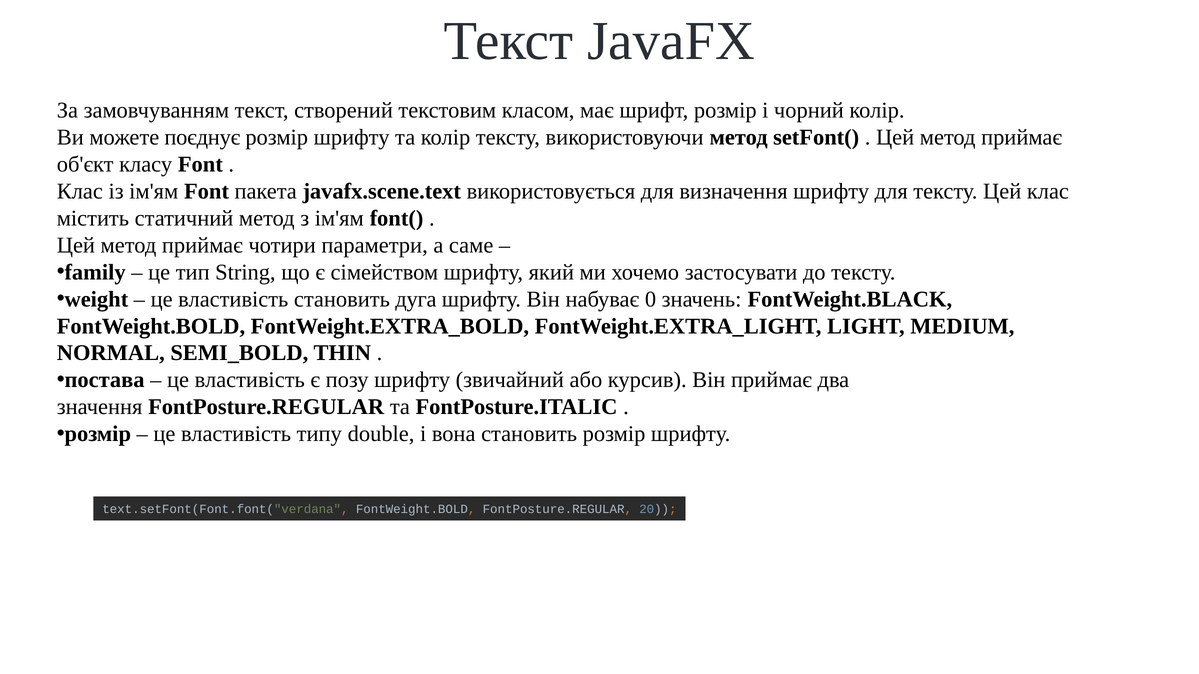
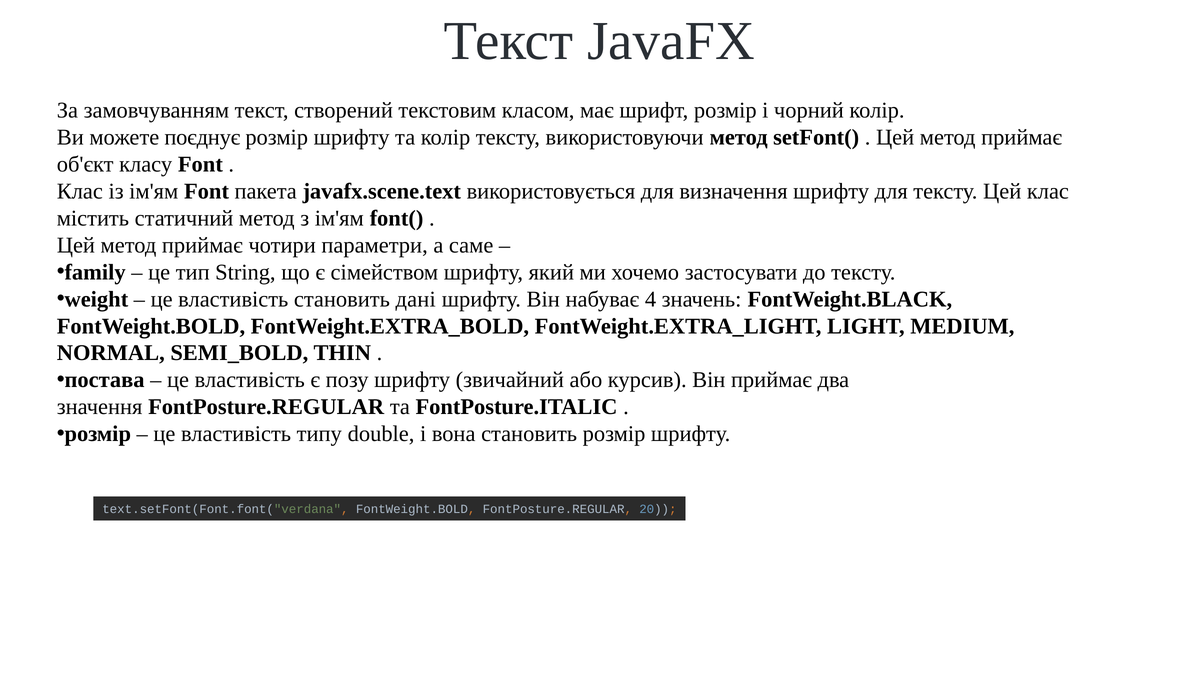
дуга: дуга -> дані
0: 0 -> 4
